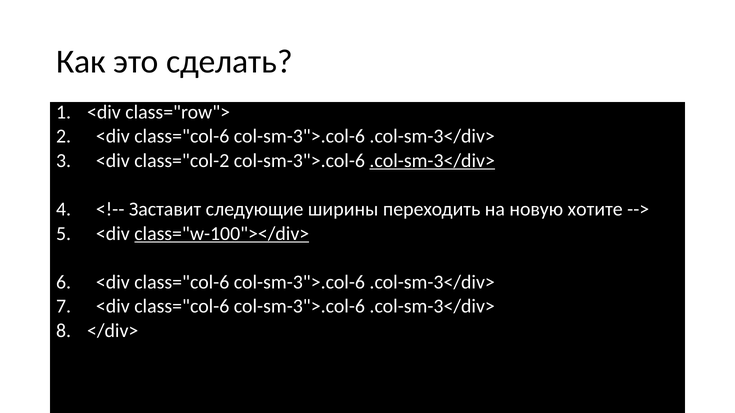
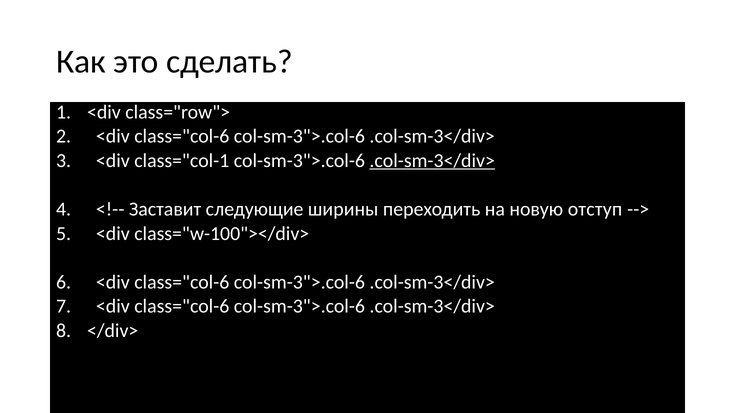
class="col-2: class="col-2 -> class="col-1
хотите: хотите -> отступ
class="w-100"></div> underline: present -> none
